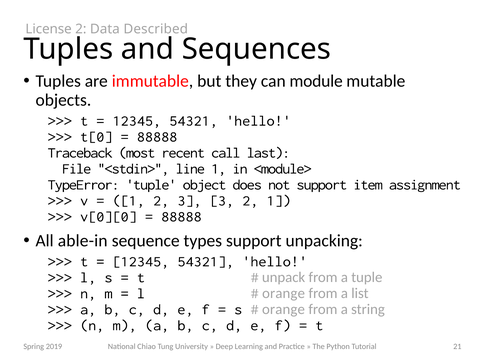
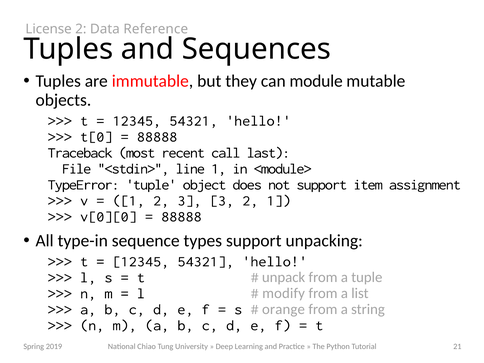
Described: Described -> Reference
able-in: able-in -> type-in
orange at (284, 293): orange -> modify
